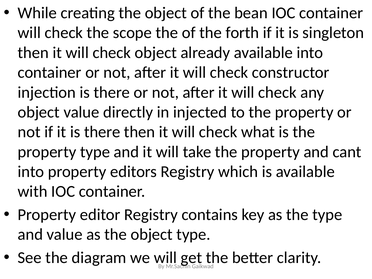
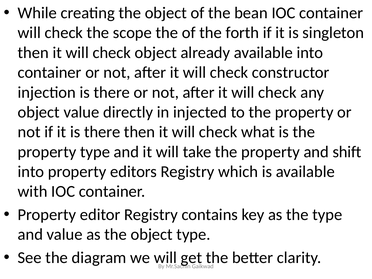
cant: cant -> shift
